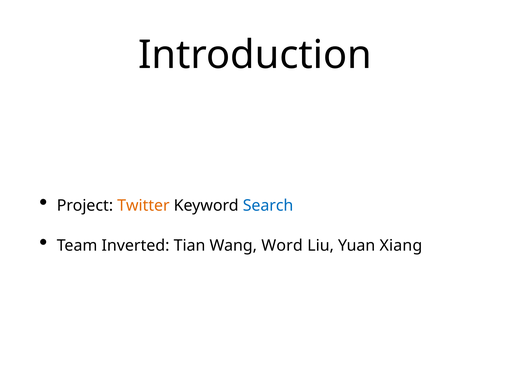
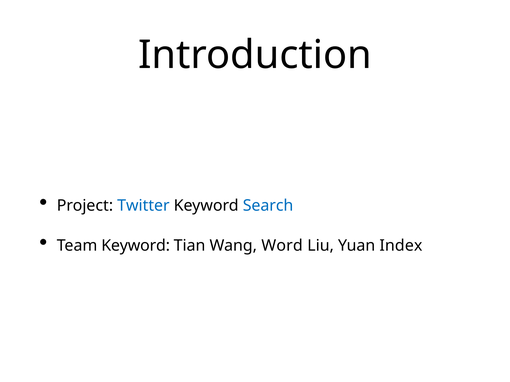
Twitter colour: orange -> blue
Team Inverted: Inverted -> Keyword
Xiang: Xiang -> Index
